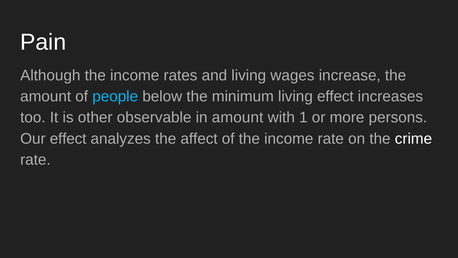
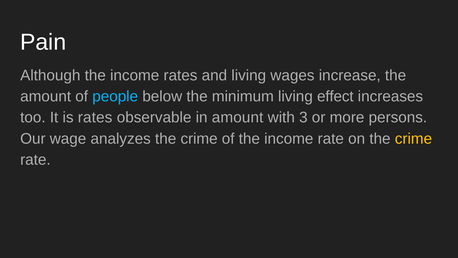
is other: other -> rates
1: 1 -> 3
Our effect: effect -> wage
analyzes the affect: affect -> crime
crime at (413, 138) colour: white -> yellow
